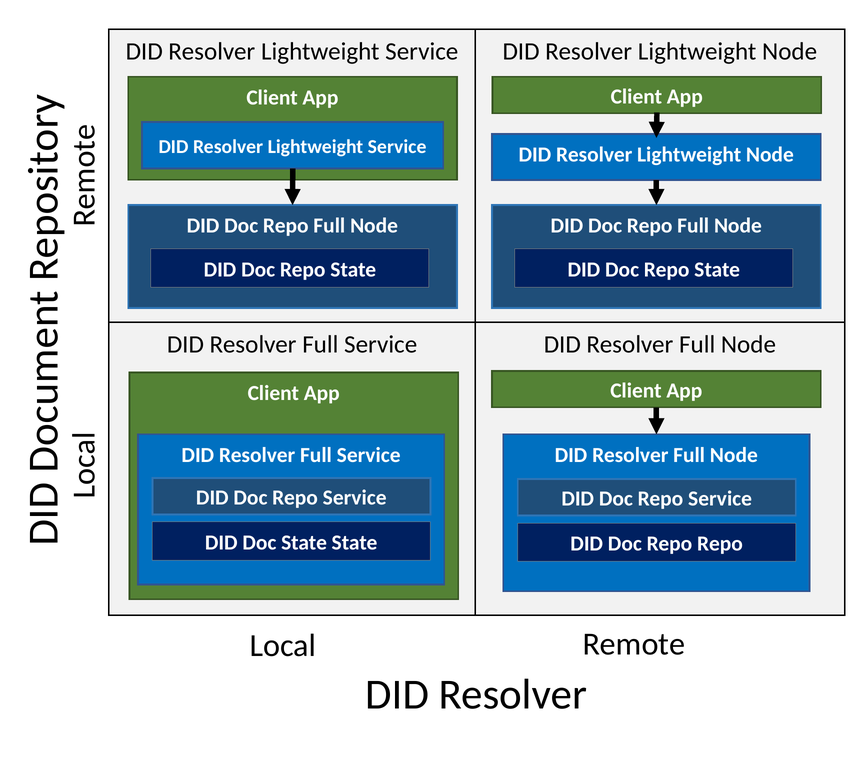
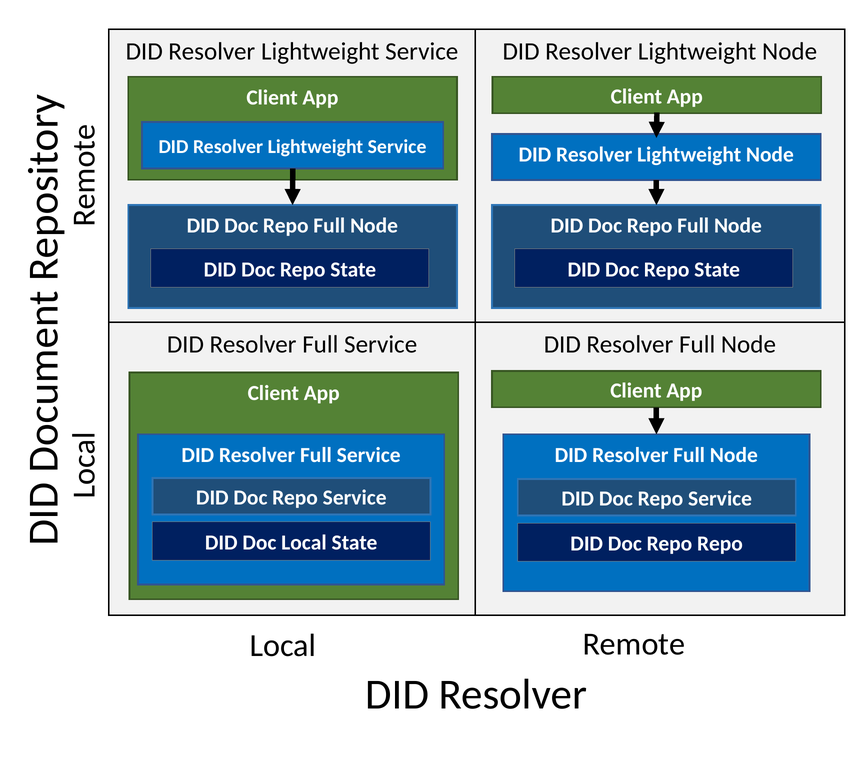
Doc State: State -> Local
